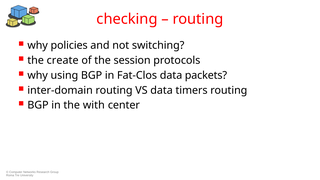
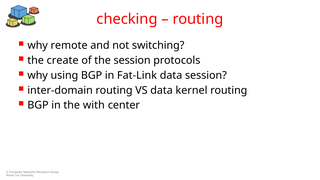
policies: policies -> remote
Fat-Clos: Fat-Clos -> Fat-Link
data packets: packets -> session
timers: timers -> kernel
